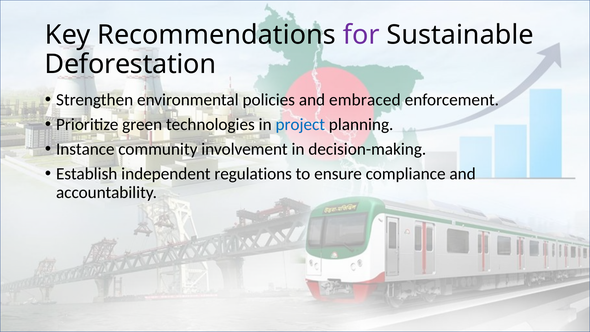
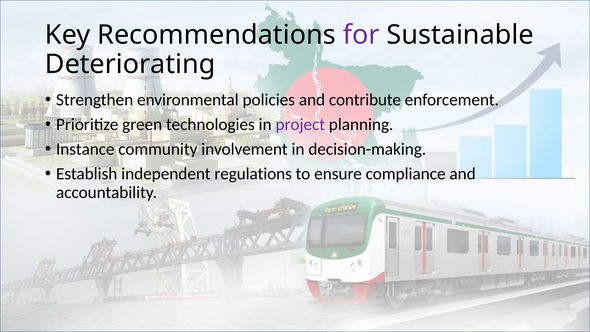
Deforestation: Deforestation -> Deteriorating
embraced: embraced -> contribute
project colour: blue -> purple
